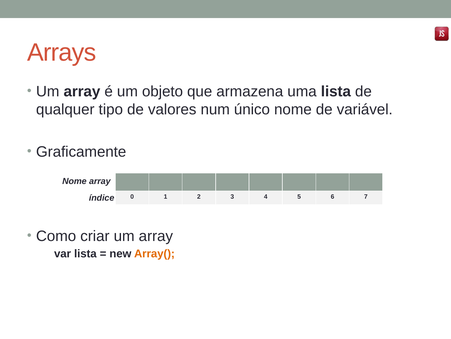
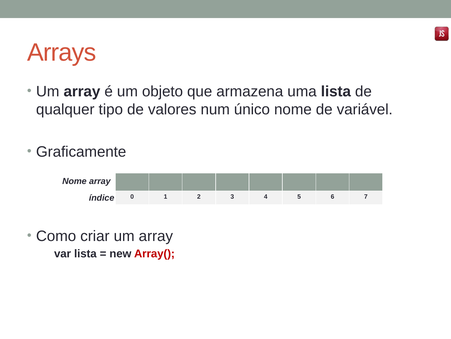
Array( colour: orange -> red
